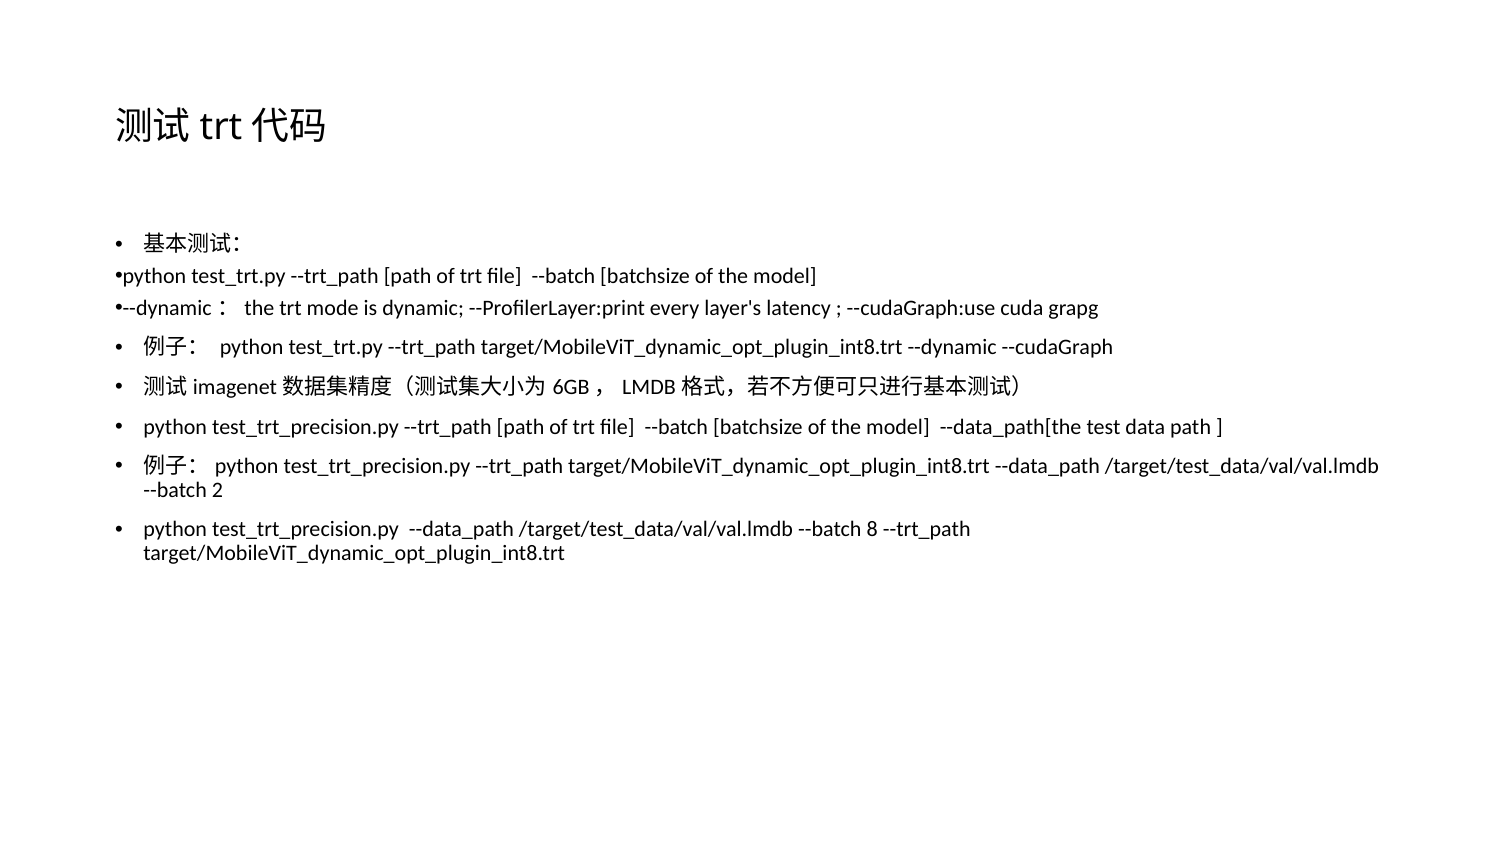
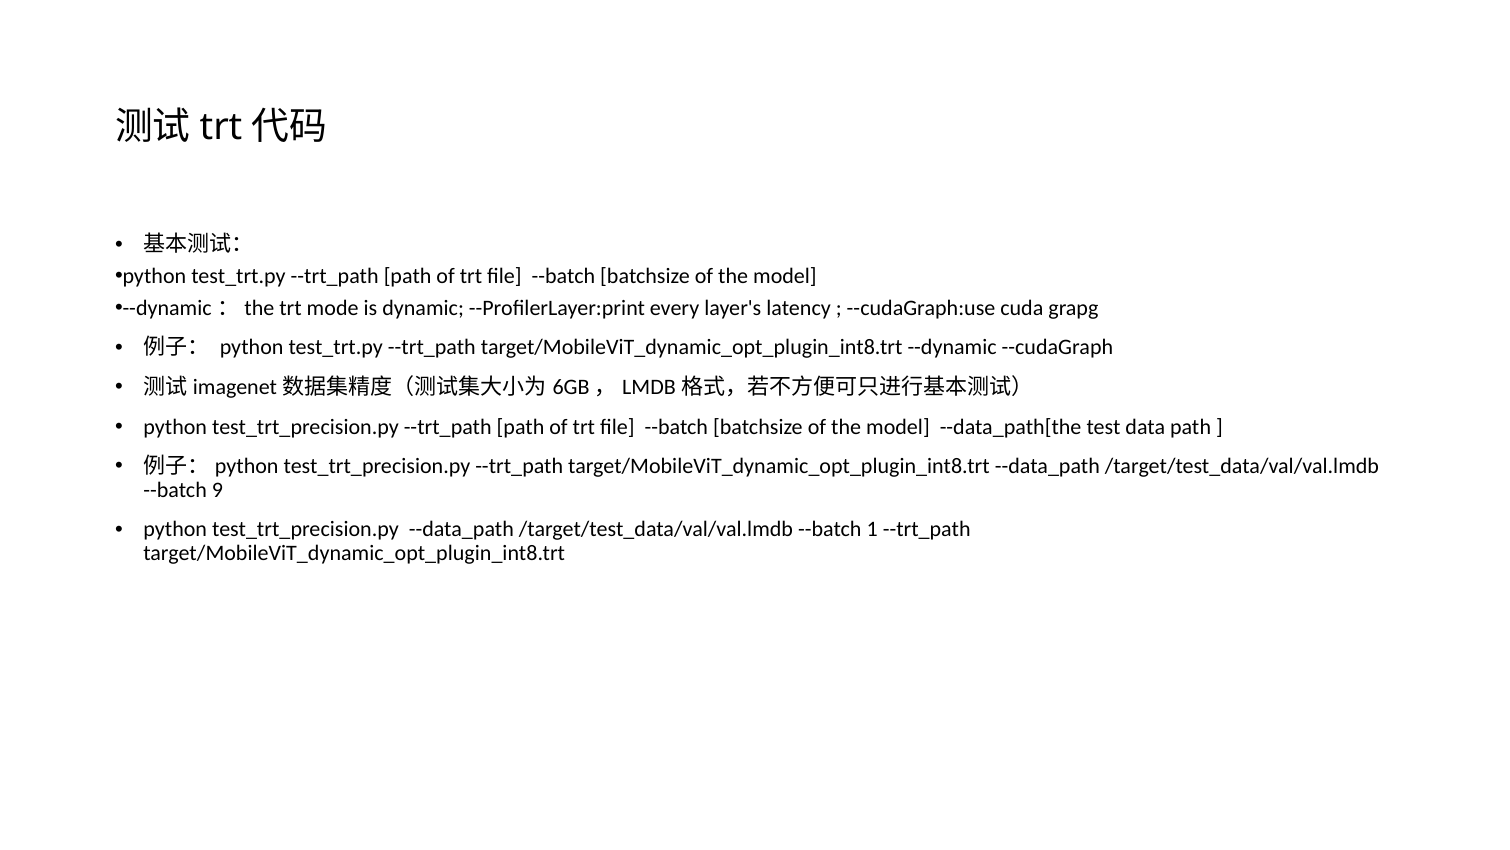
2: 2 -> 9
8: 8 -> 1
